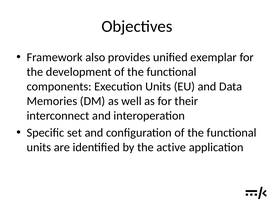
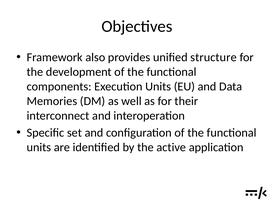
exemplar: exemplar -> structure
